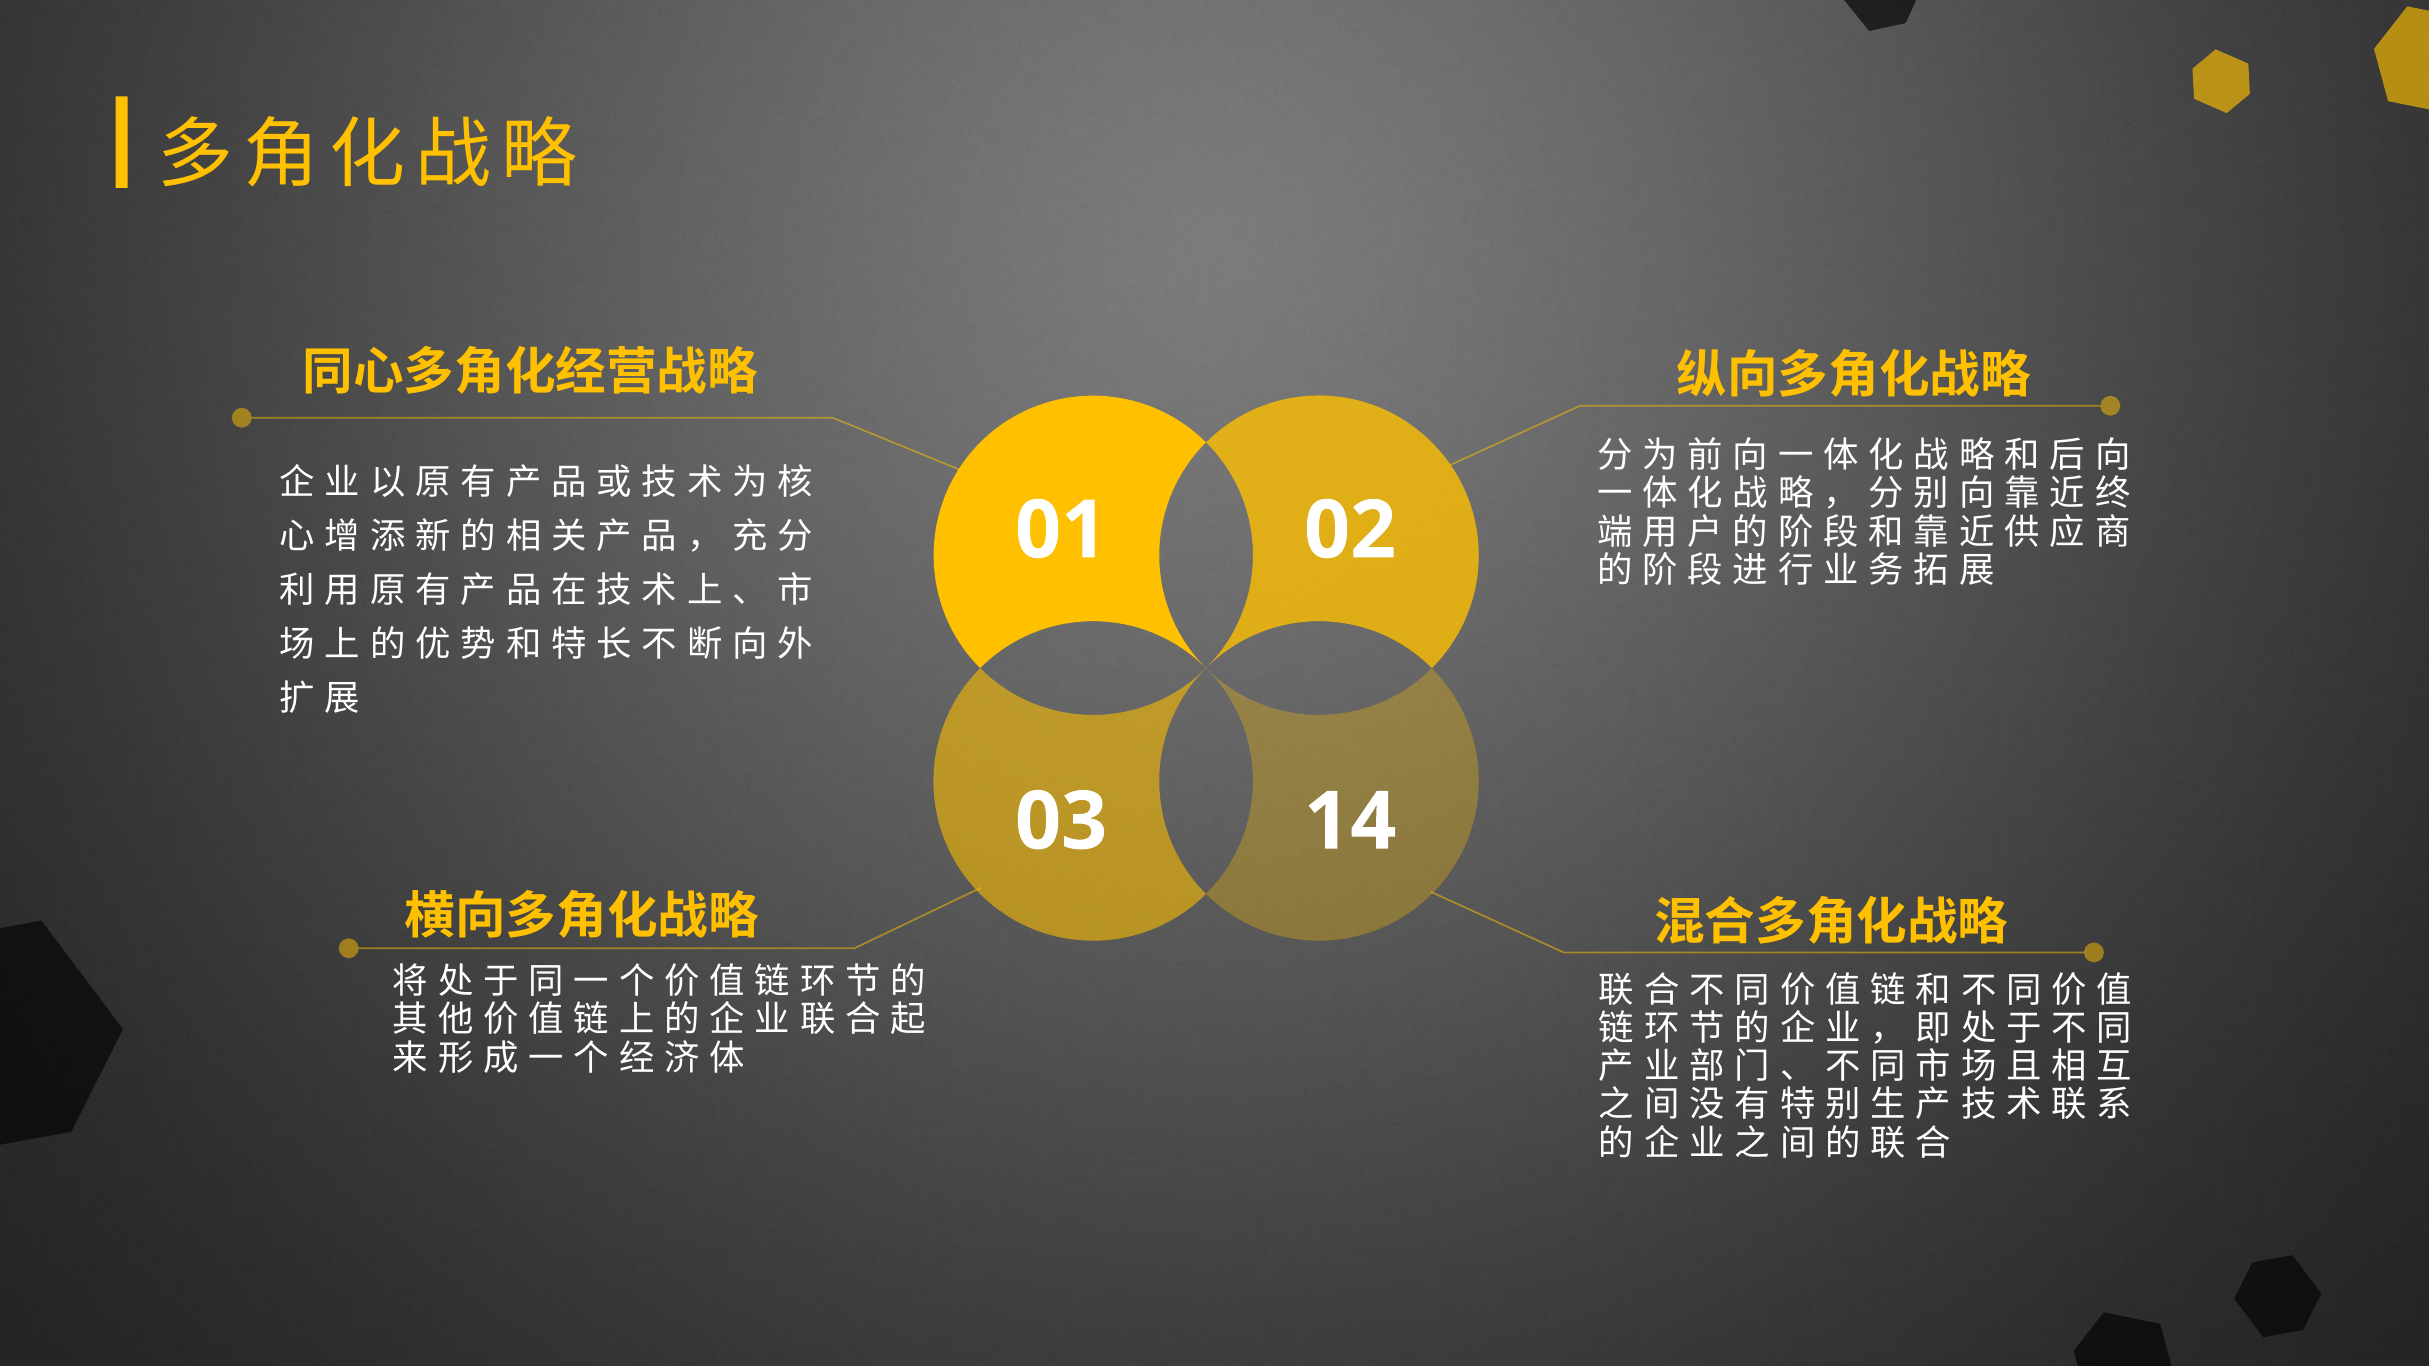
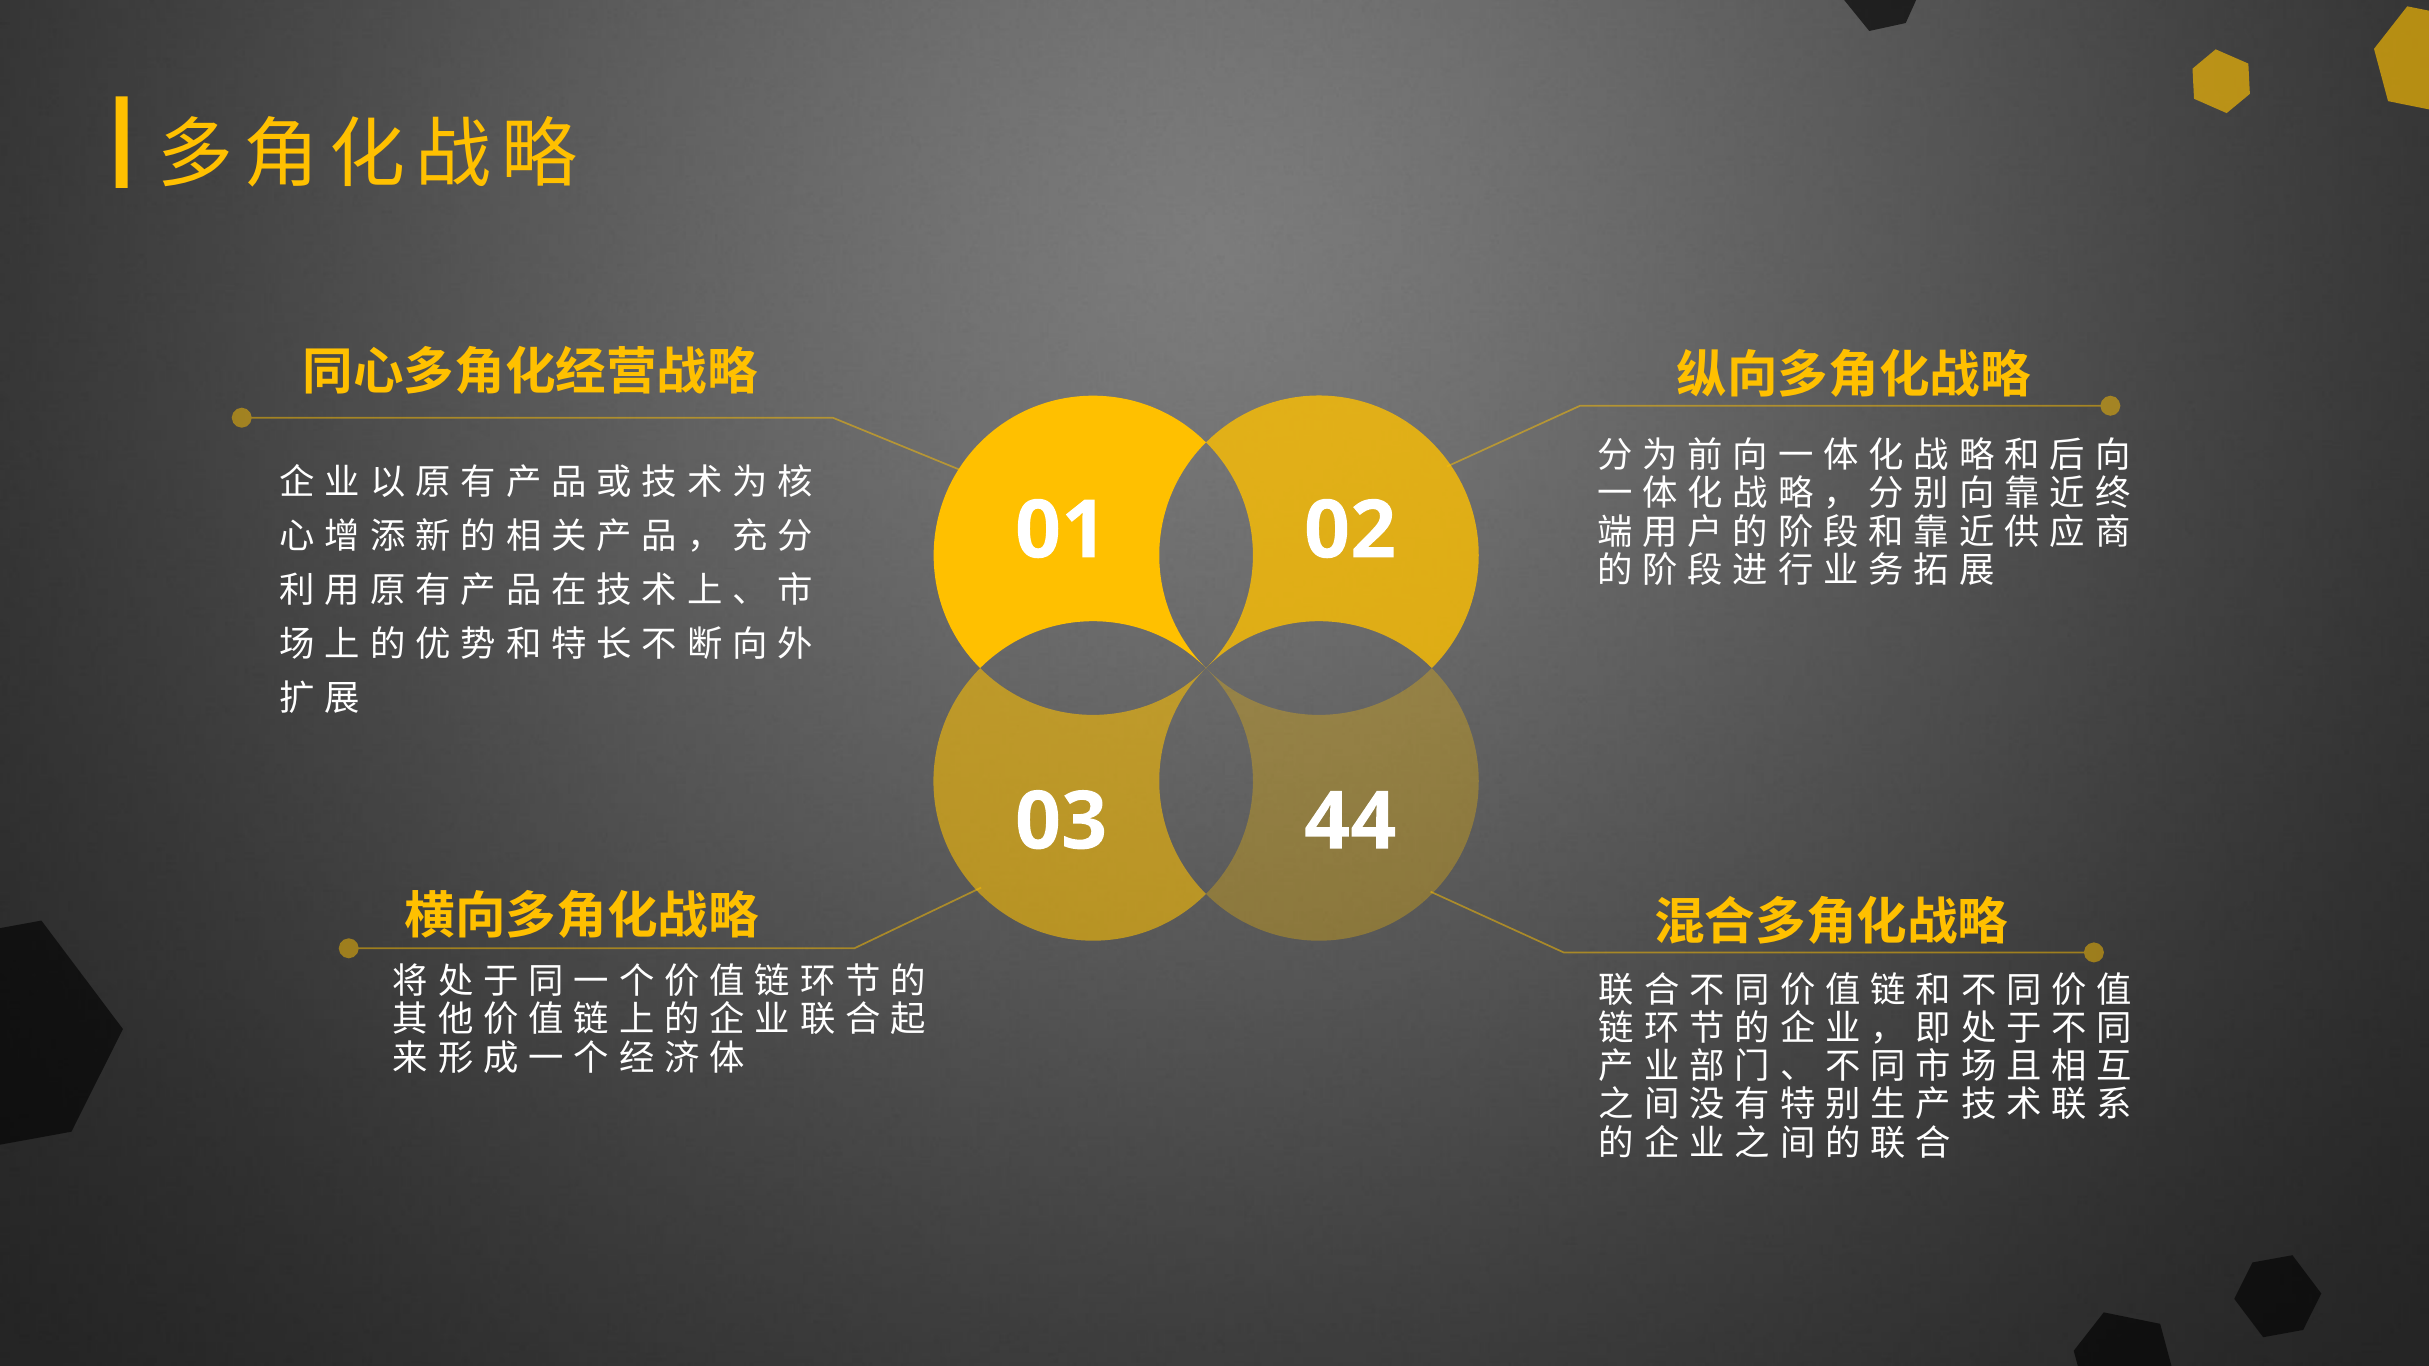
14: 14 -> 44
